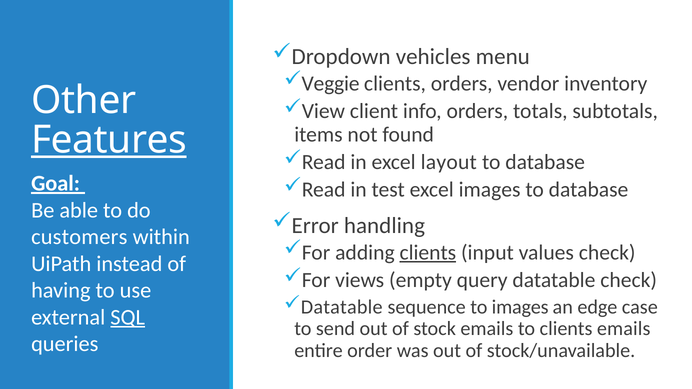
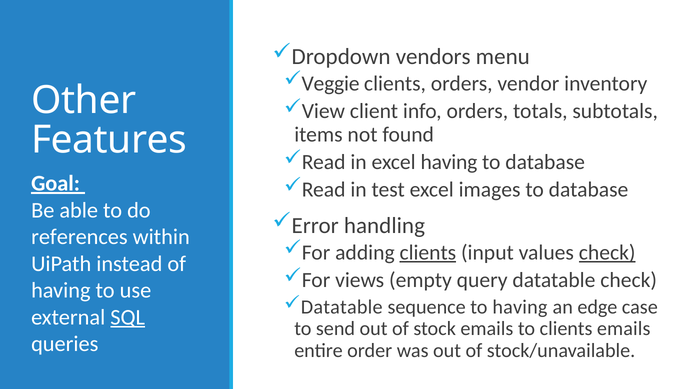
vehicles: vehicles -> vendors
Features underline: present -> none
excel layout: layout -> having
customers: customers -> references
check at (607, 253) underline: none -> present
to images: images -> having
